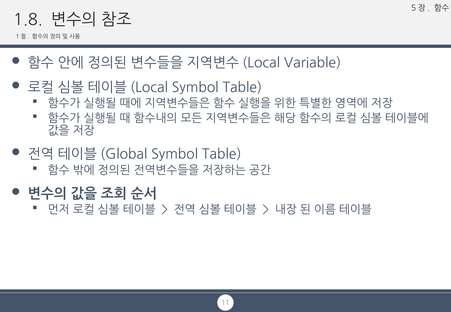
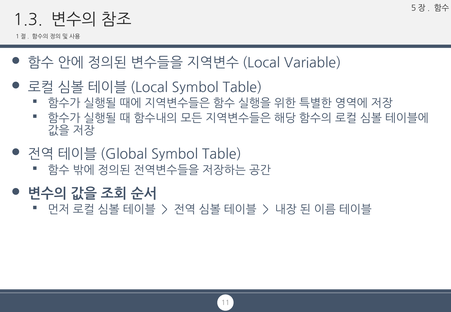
1.8: 1.8 -> 1.3
